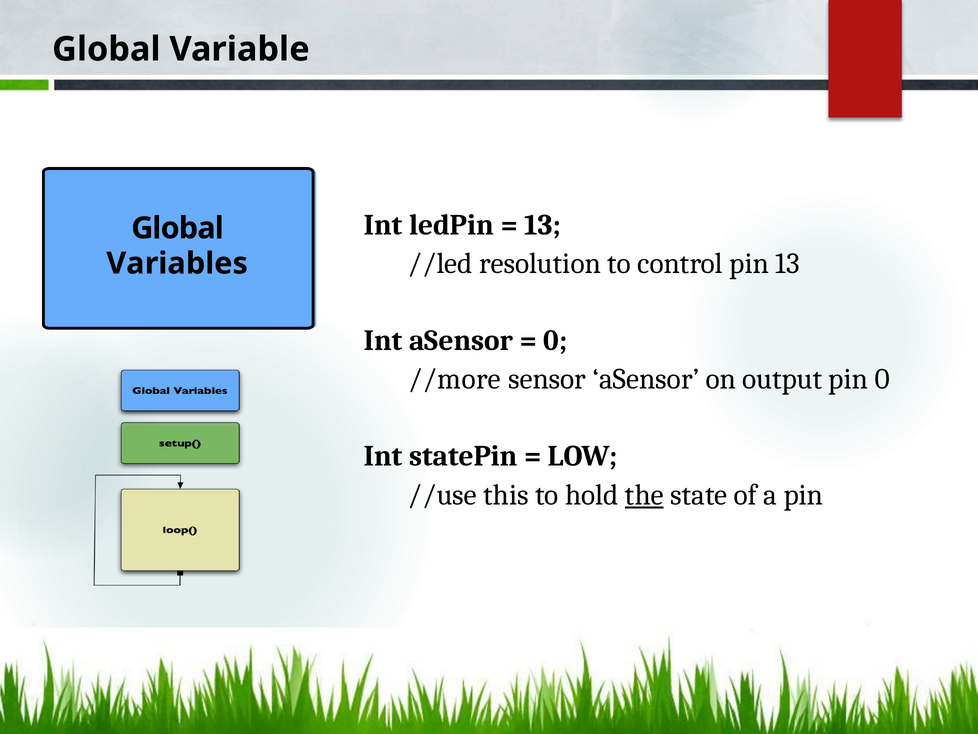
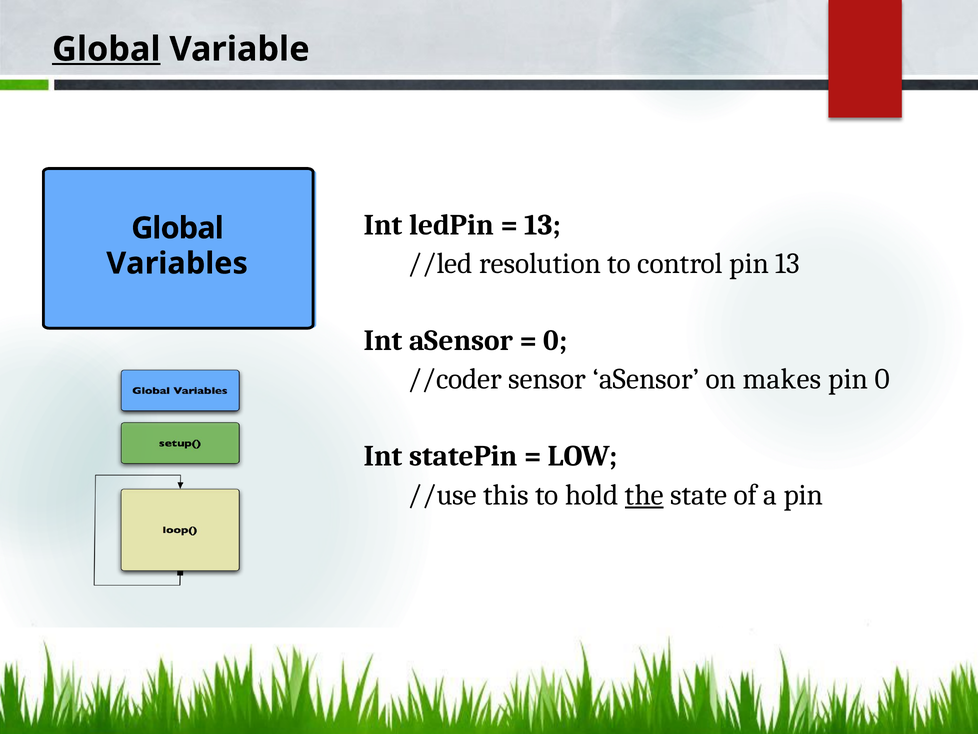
Global at (106, 49) underline: none -> present
//more: //more -> //coder
output: output -> makes
